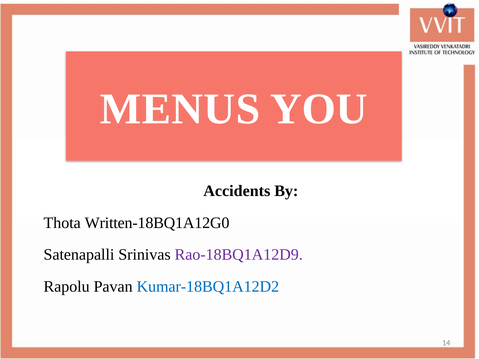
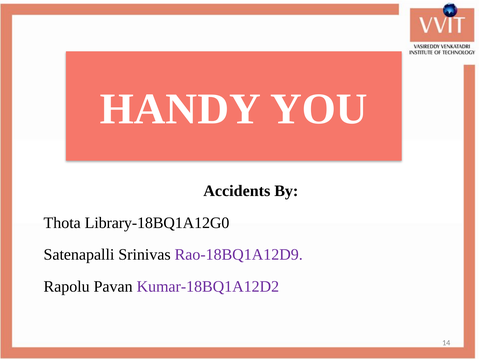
MENUS: MENUS -> HANDY
Written-18BQ1A12G0: Written-18BQ1A12G0 -> Library-18BQ1A12G0
Kumar-18BQ1A12D2 colour: blue -> purple
